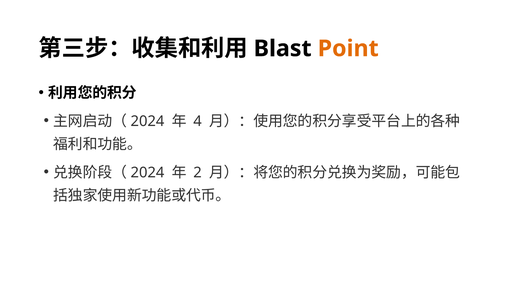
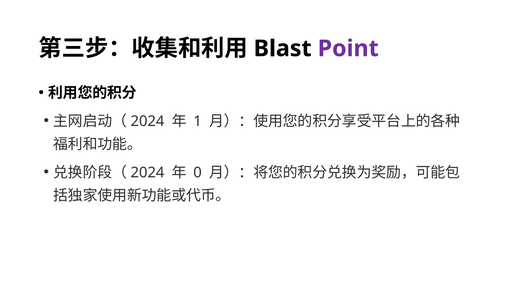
Point colour: orange -> purple
4: 4 -> 1
2: 2 -> 0
